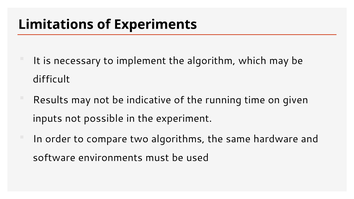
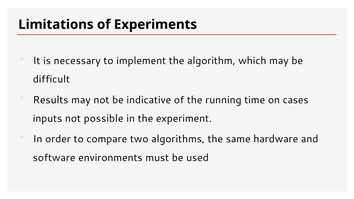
given: given -> cases
